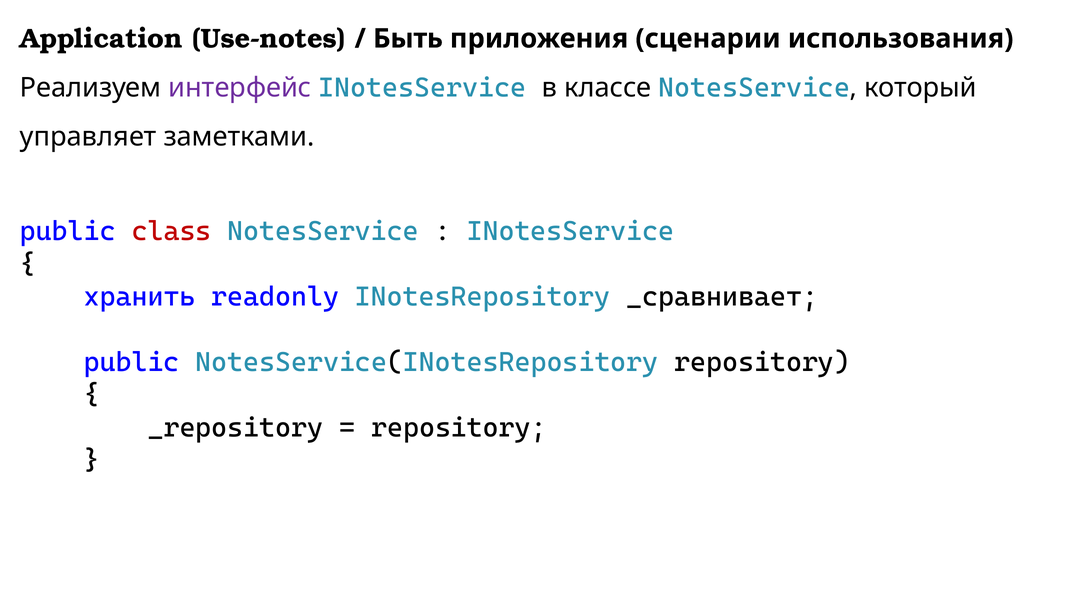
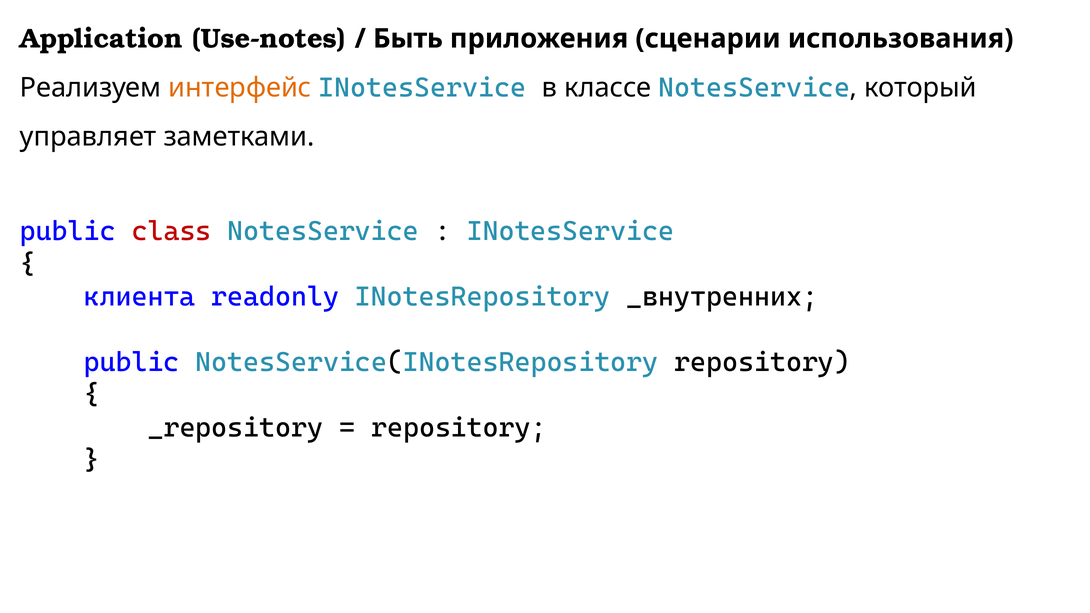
интерфейс colour: purple -> orange
хранить: хранить -> клиента
_сравнивает: _сравнивает -> _внутренних
